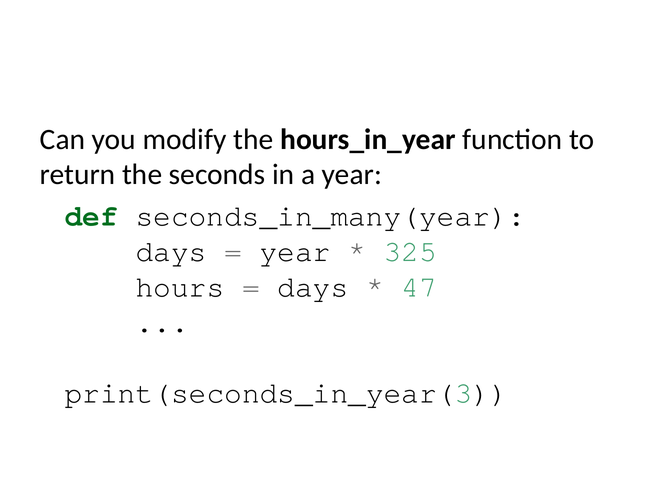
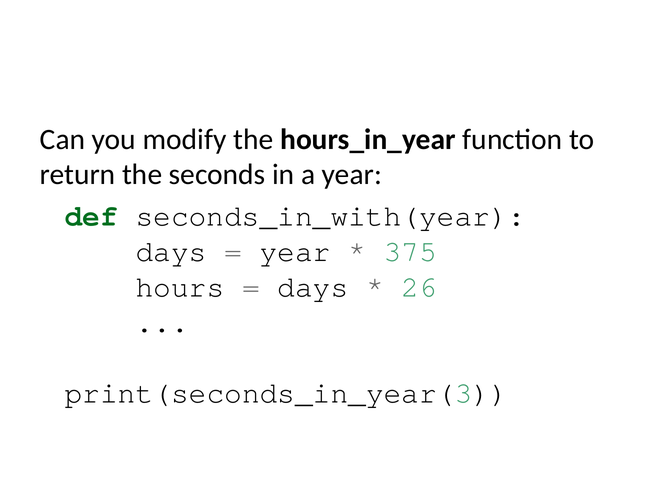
seconds_in_many(year: seconds_in_many(year -> seconds_in_with(year
325: 325 -> 375
47: 47 -> 26
